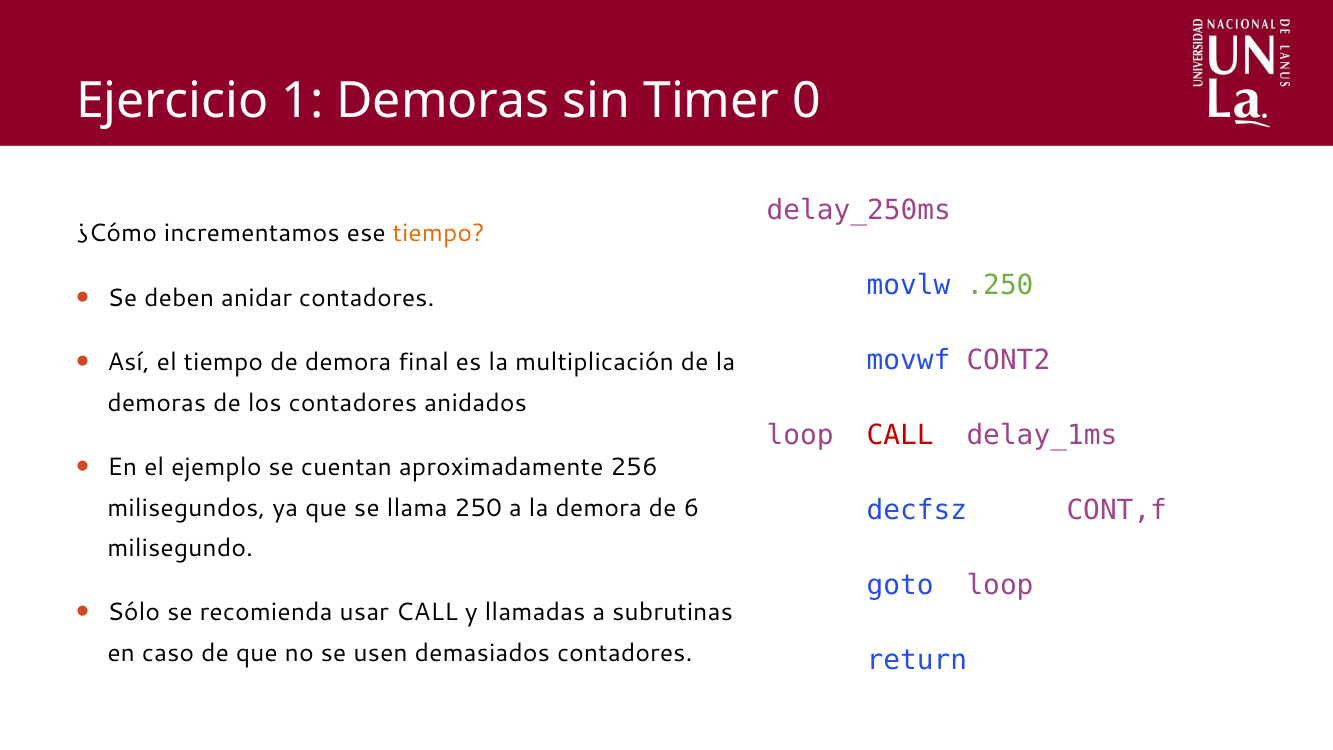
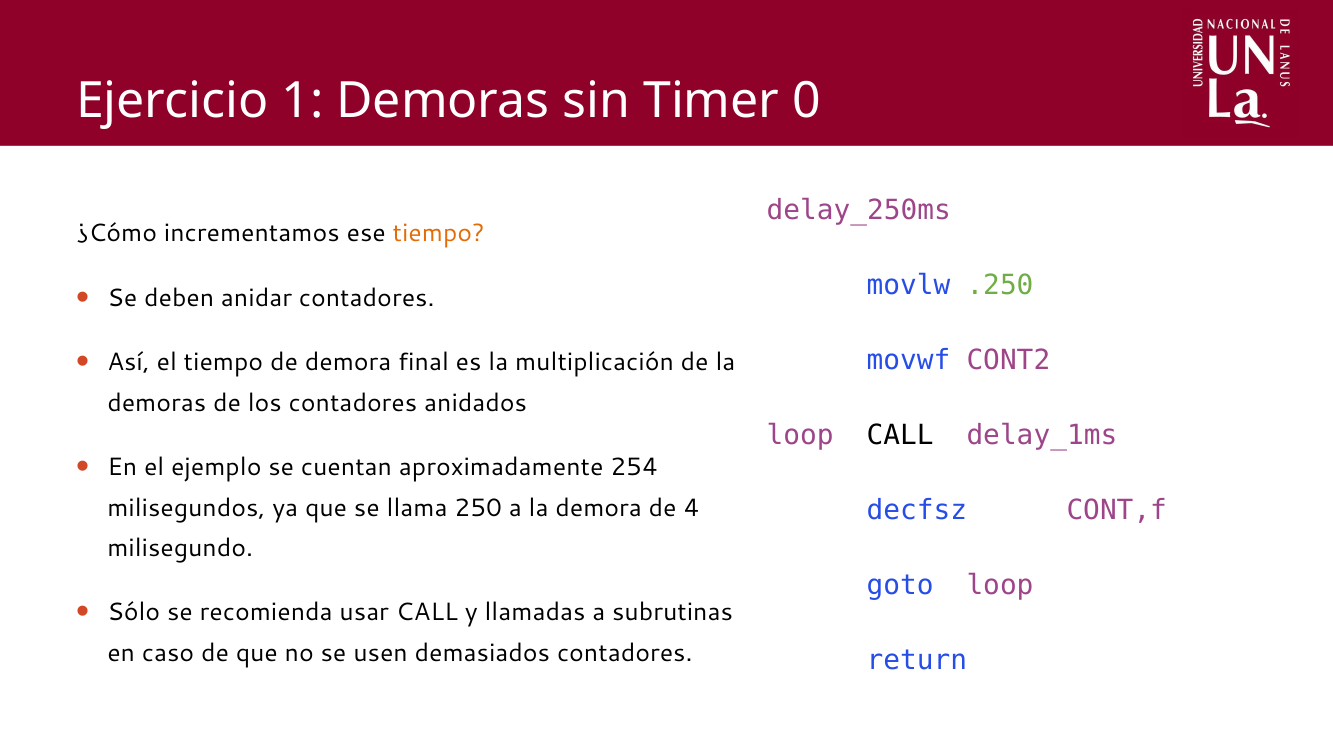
CALL at (900, 435) colour: red -> black
256: 256 -> 254
6: 6 -> 4
